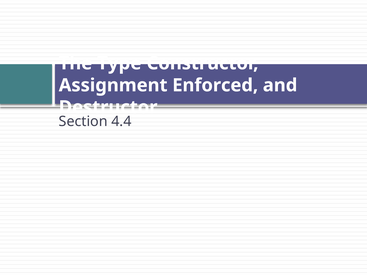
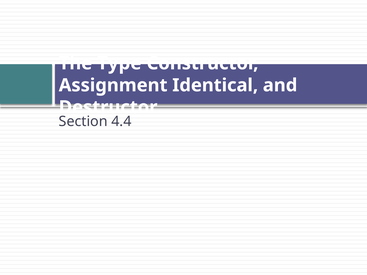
Enforced: Enforced -> Identical
